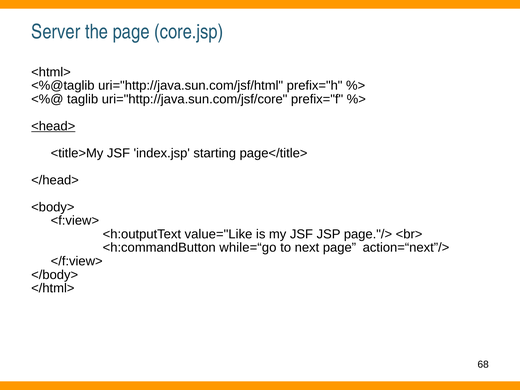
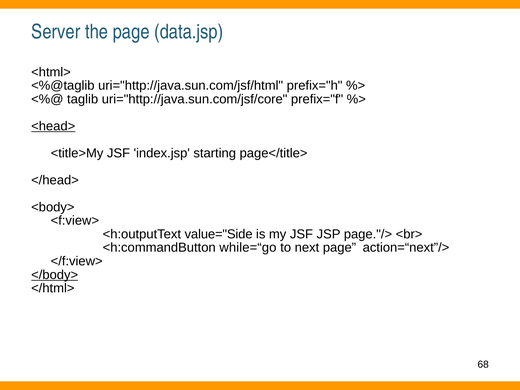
core.jsp: core.jsp -> data.jsp
value="Like: value="Like -> value="Side
</body> underline: none -> present
